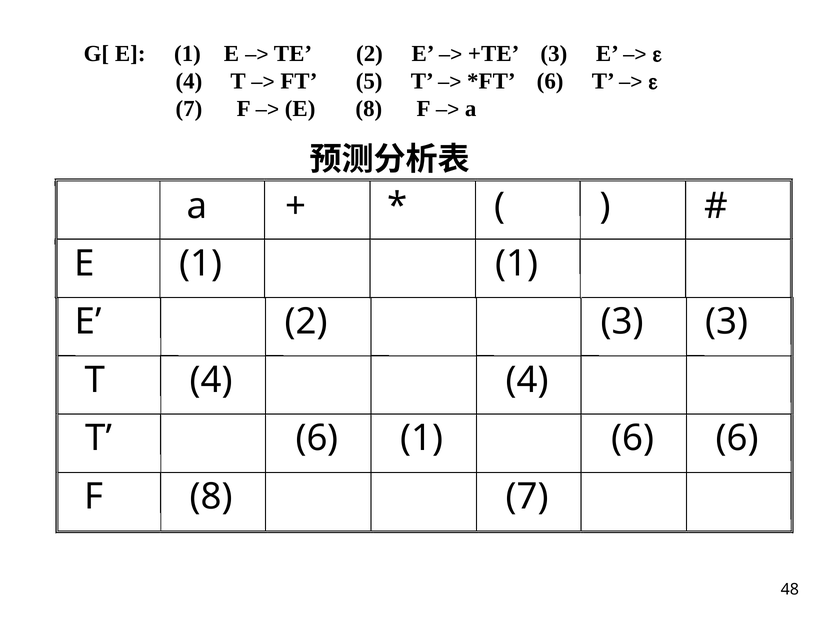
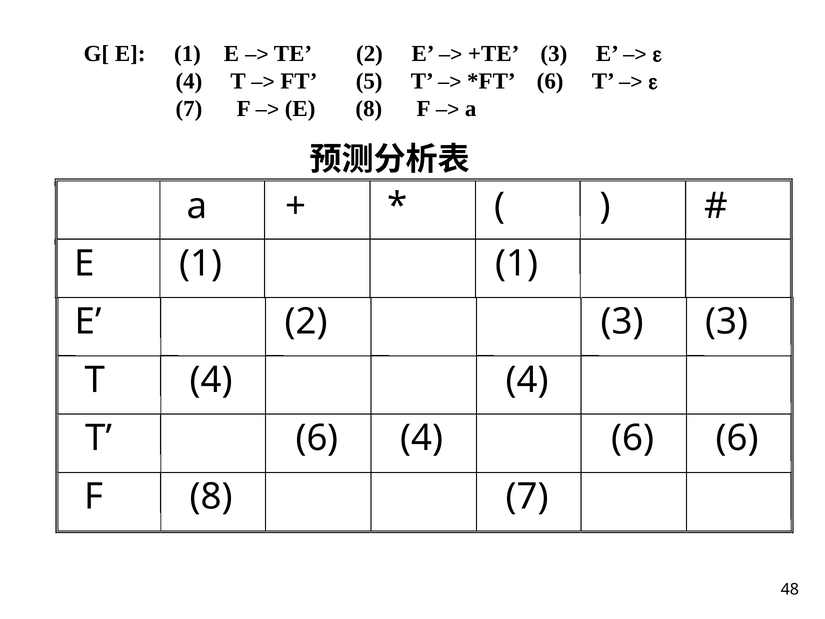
6 1: 1 -> 4
